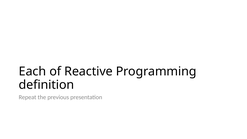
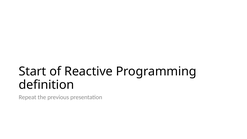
Each: Each -> Start
